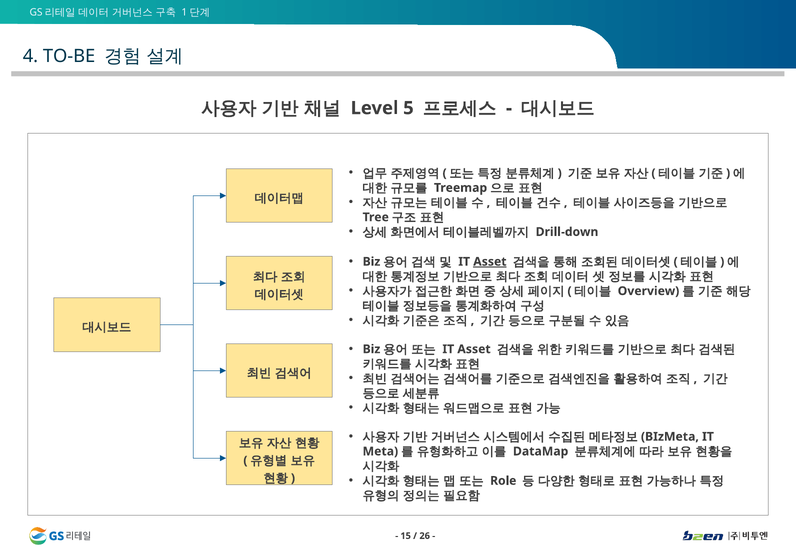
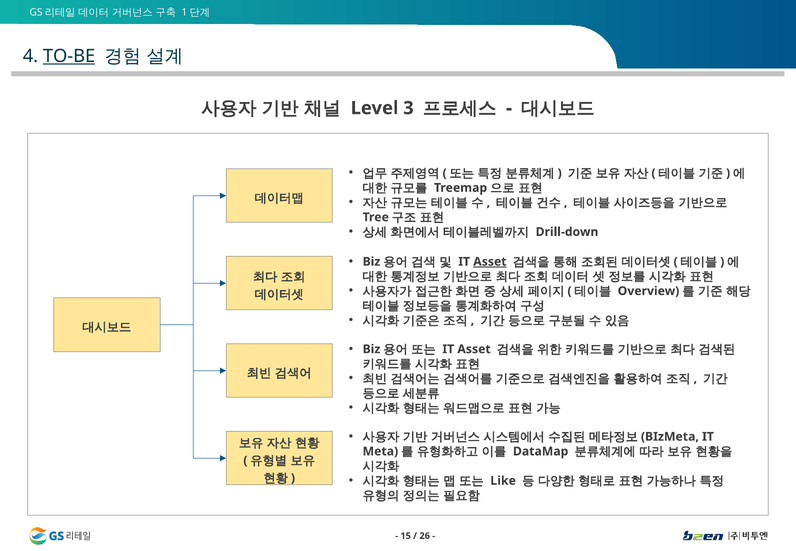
TO-BE underline: none -> present
5: 5 -> 3
Role: Role -> Like
